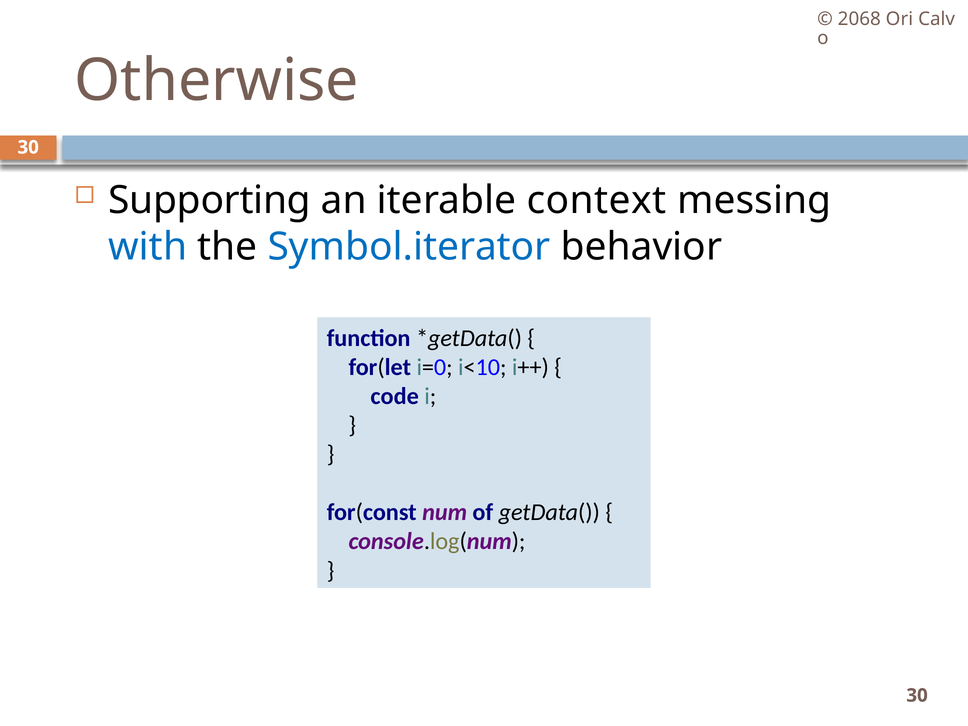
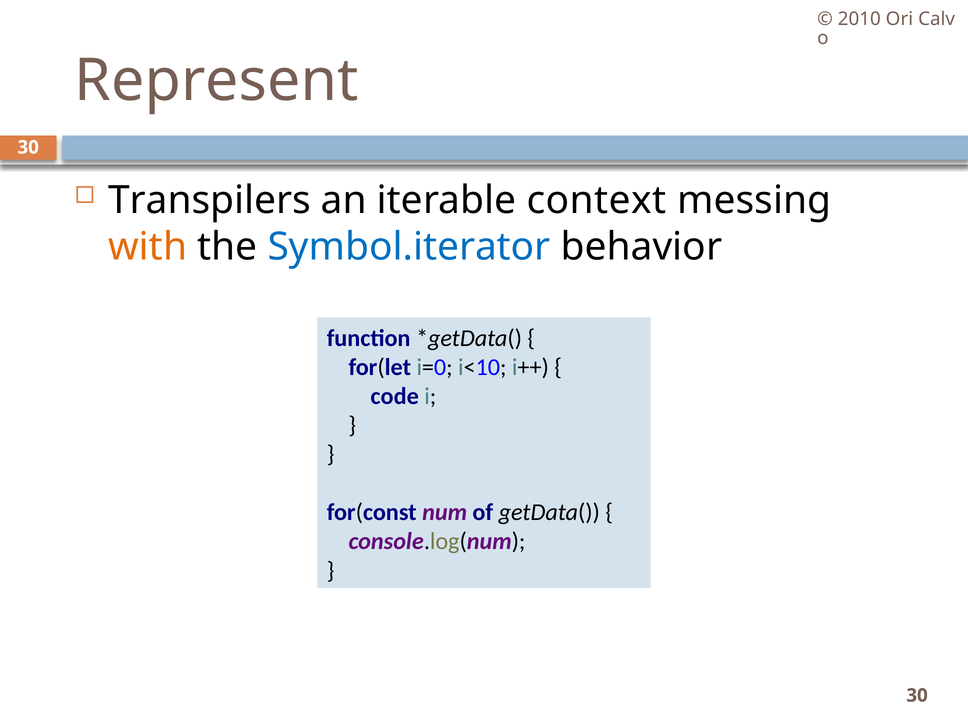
2068: 2068 -> 2010
Otherwise: Otherwise -> Represent
Supporting: Supporting -> Transpilers
with colour: blue -> orange
